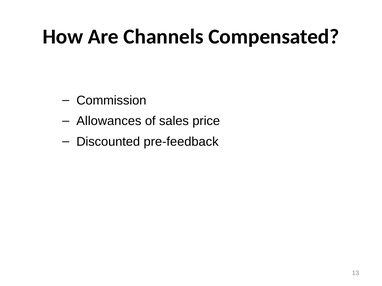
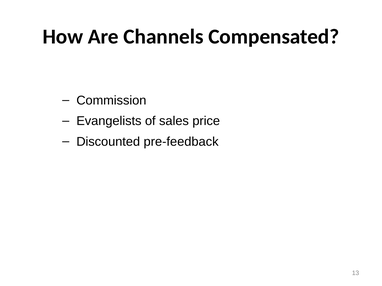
Allowances: Allowances -> Evangelists
